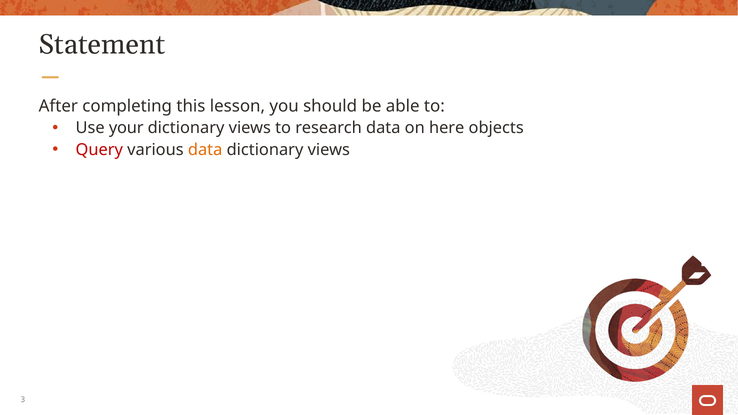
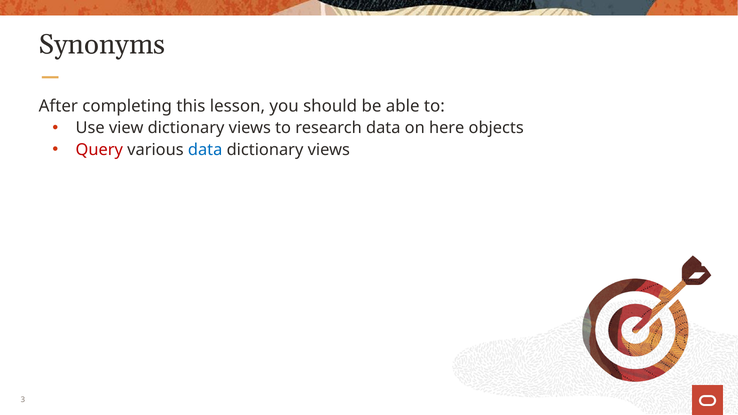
Statement: Statement -> Synonyms
your: your -> view
data at (205, 150) colour: orange -> blue
